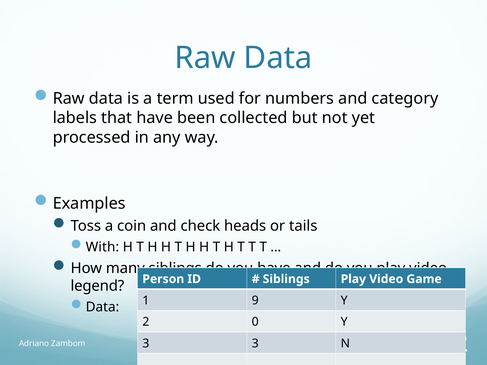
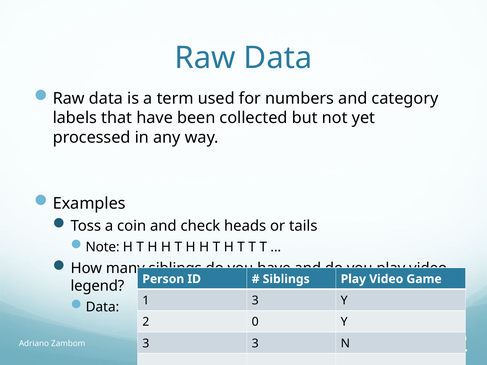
With: With -> Note
1 9: 9 -> 3
